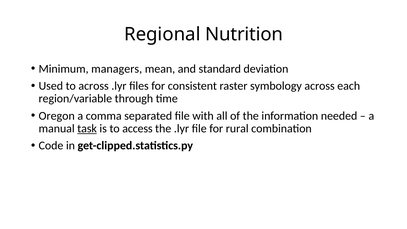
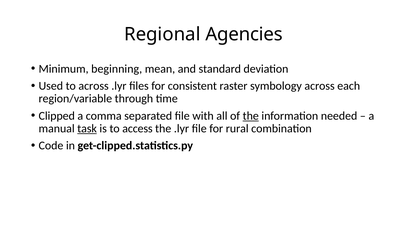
Nutrition: Nutrition -> Agencies
managers: managers -> beginning
Oregon: Oregon -> Clipped
the at (251, 116) underline: none -> present
